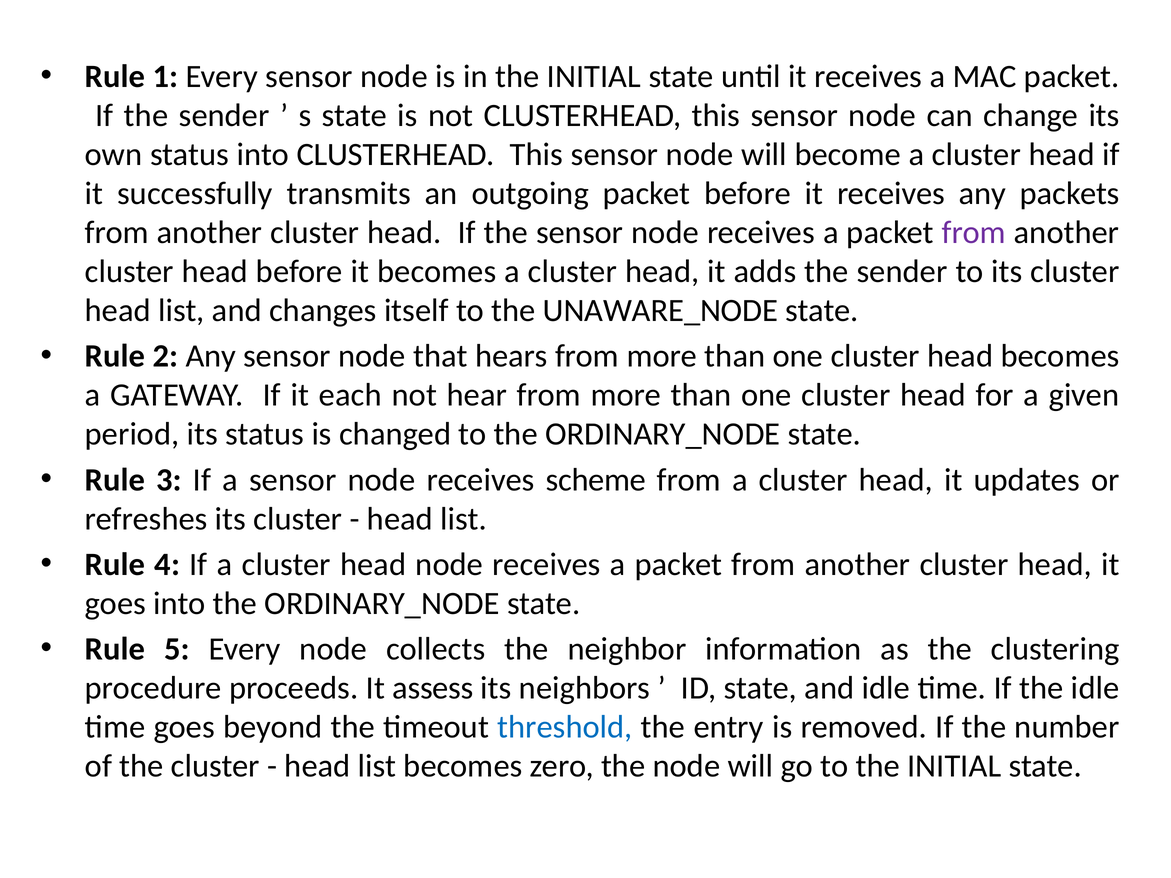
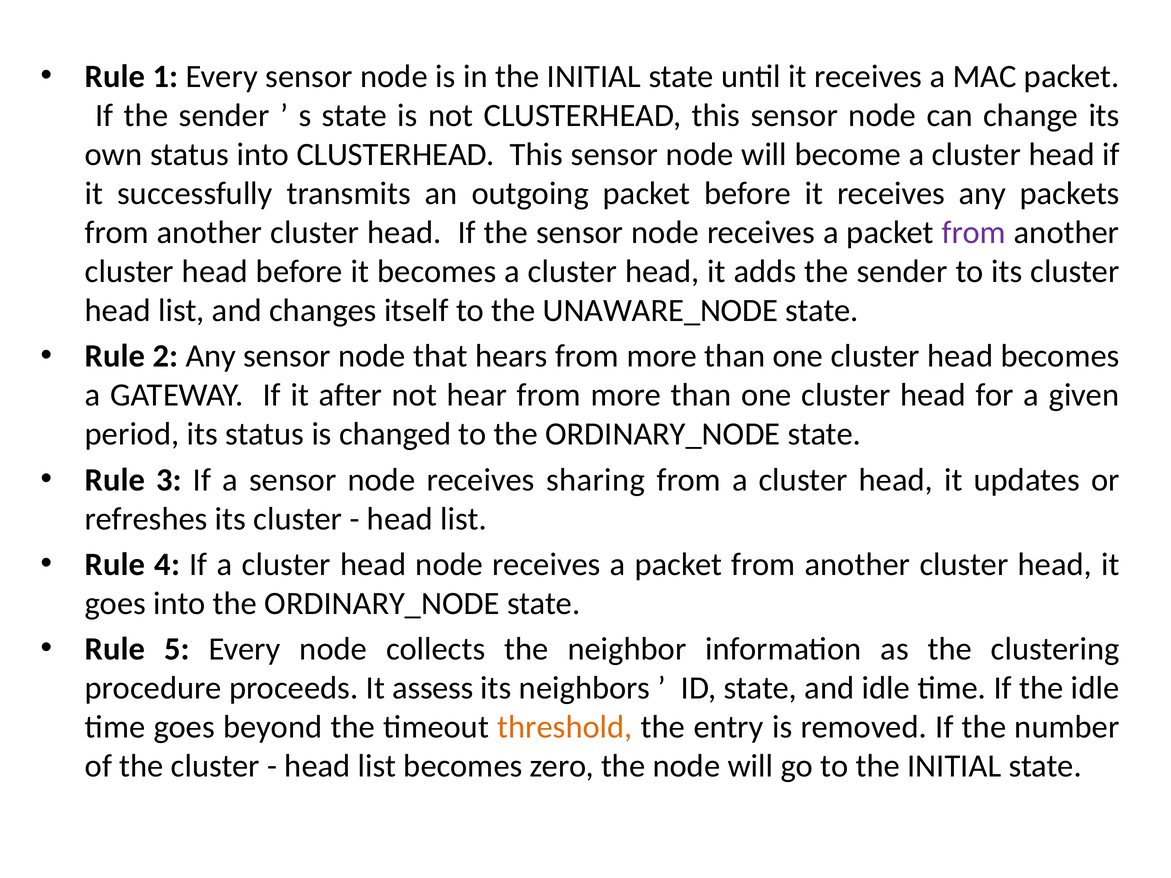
each: each -> after
scheme: scheme -> sharing
threshold colour: blue -> orange
